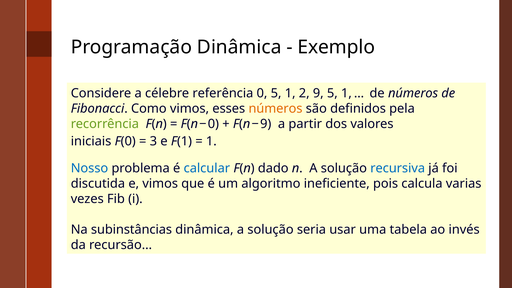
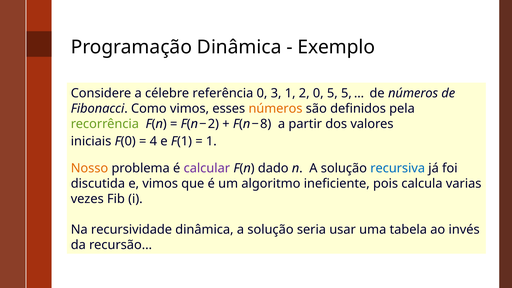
0 5: 5 -> 3
2 9: 9 -> 0
1 at (346, 93): 1 -> 5
0 at (213, 124): 0 -> 2
9 at (266, 124): 9 -> 8
3: 3 -> 4
Nosso colour: blue -> orange
calcular colour: blue -> purple
subinstâncias: subinstâncias -> recursividade
